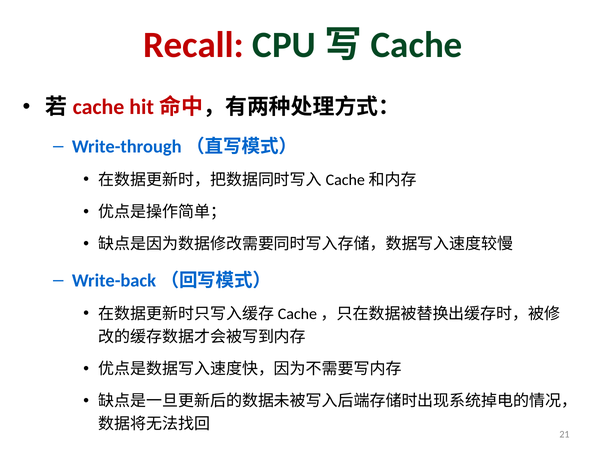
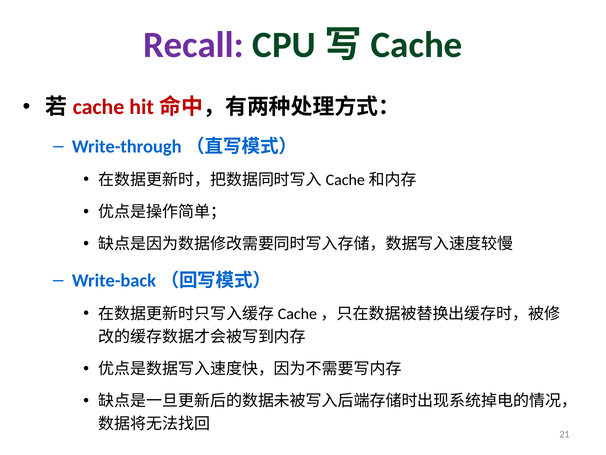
Recall colour: red -> purple
